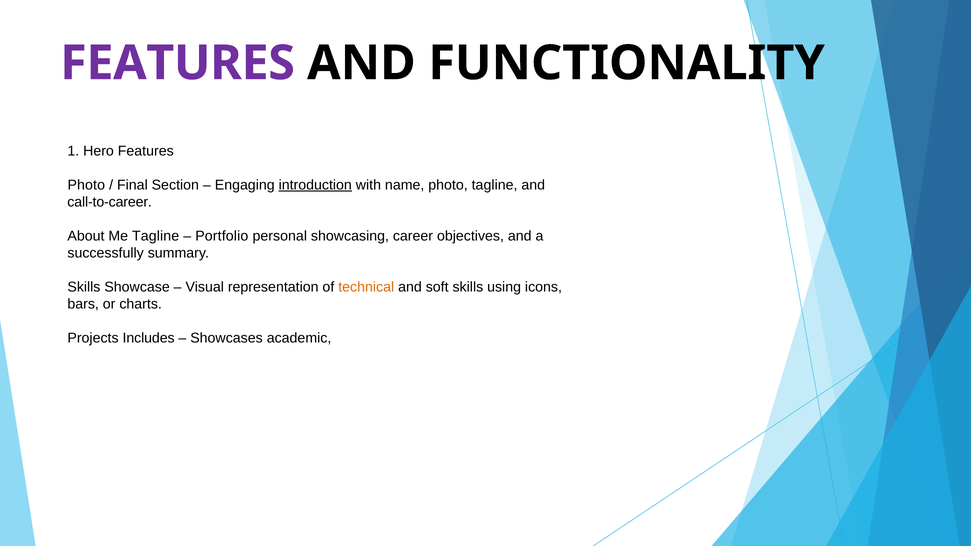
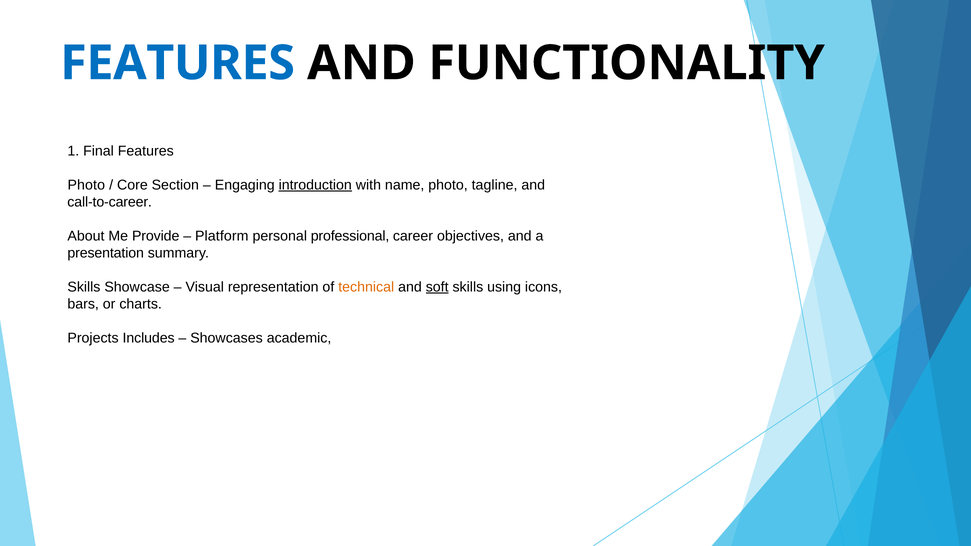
FEATURES at (178, 63) colour: purple -> blue
Hero: Hero -> Final
Final: Final -> Core
Me Tagline: Tagline -> Provide
Portfolio: Portfolio -> Platform
showcasing: showcasing -> professional
successfully: successfully -> presentation
soft underline: none -> present
